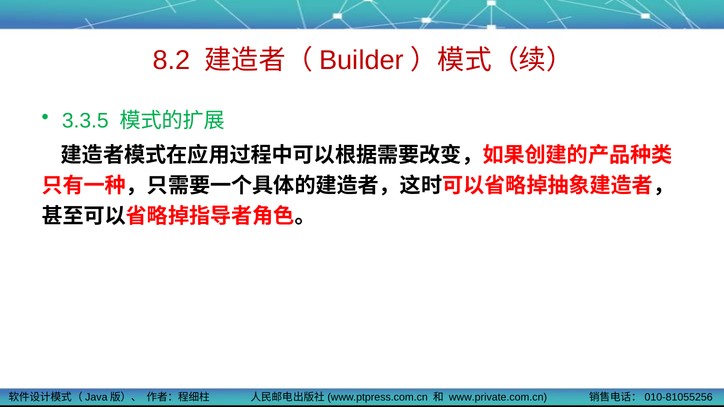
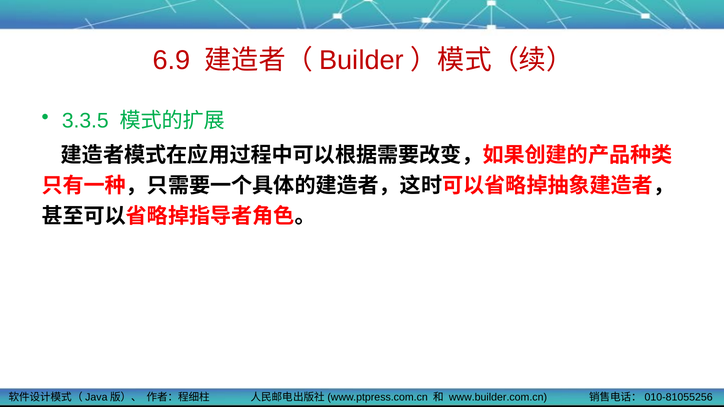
8.2: 8.2 -> 6.9
www.private.com.cn: www.private.com.cn -> www.builder.com.cn
